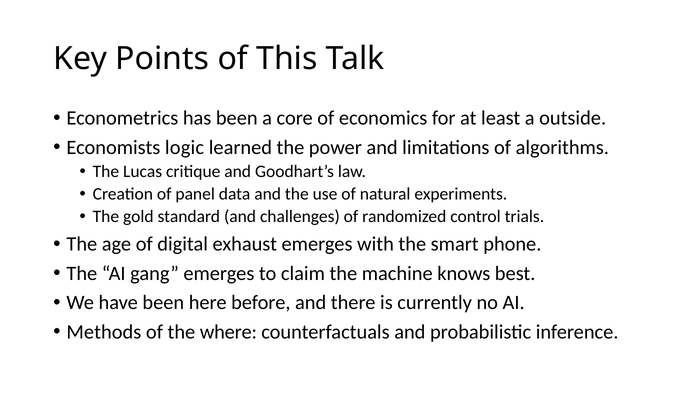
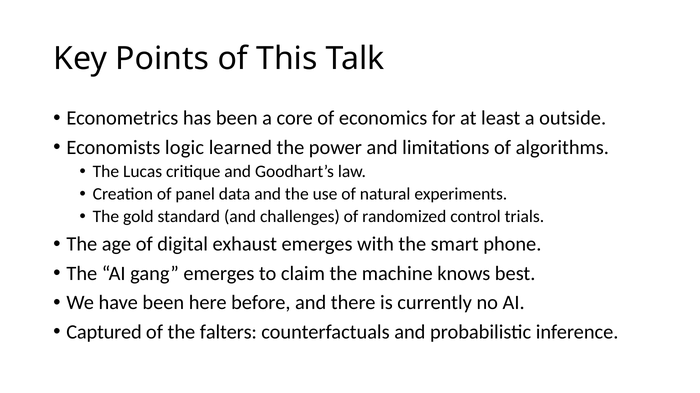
Methods: Methods -> Captured
where: where -> falters
